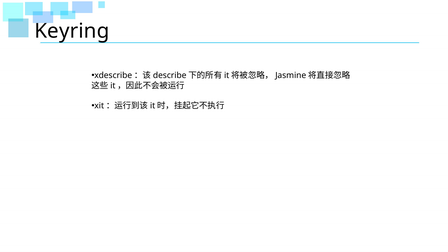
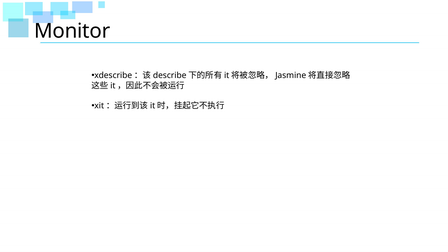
Keyring: Keyring -> Monitor
